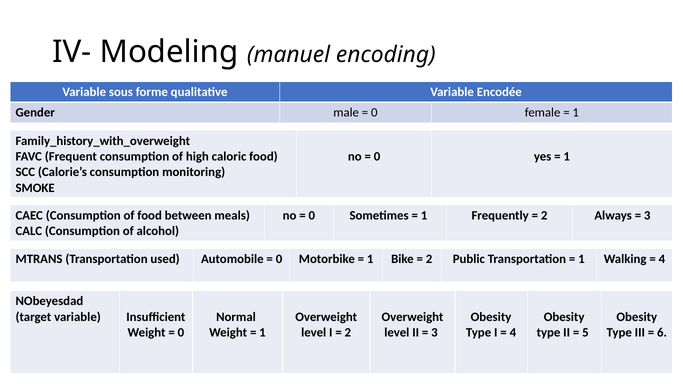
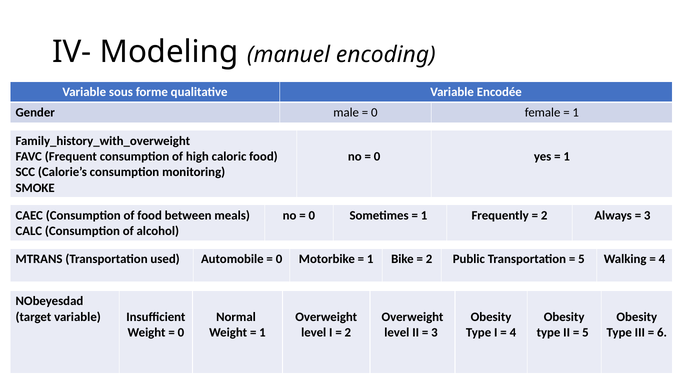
1 at (581, 259): 1 -> 5
